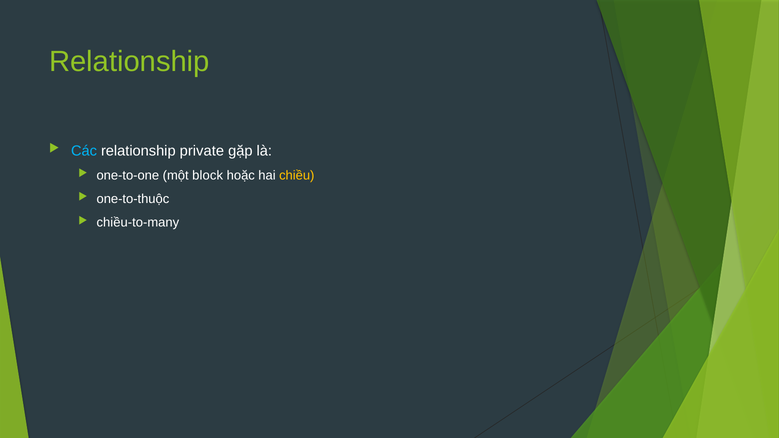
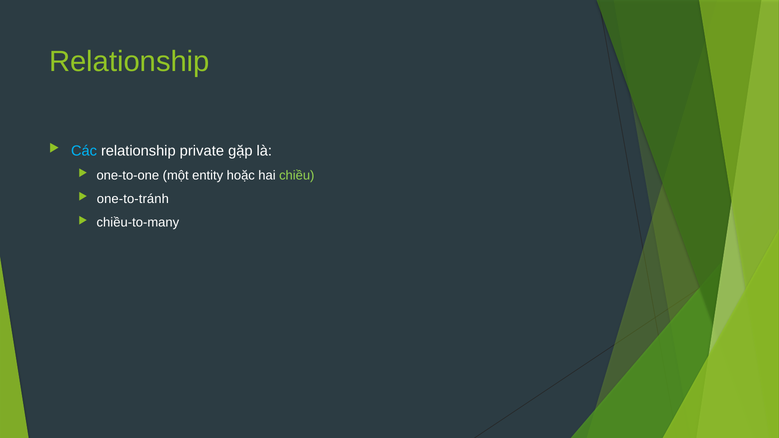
block: block -> entity
chiều colour: yellow -> light green
one-to-thuộc: one-to-thuộc -> one-to-tránh
